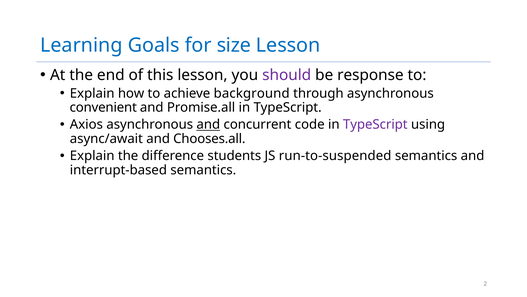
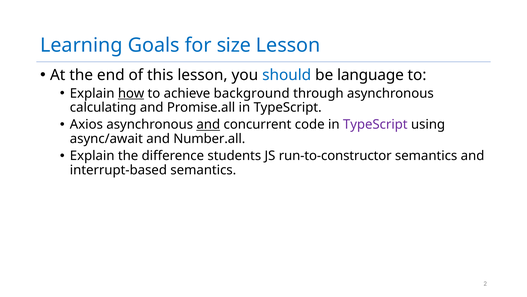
should colour: purple -> blue
response: response -> language
how underline: none -> present
convenient: convenient -> calculating
Chooses.all: Chooses.all -> Number.all
run-to-suspended: run-to-suspended -> run-to-constructor
